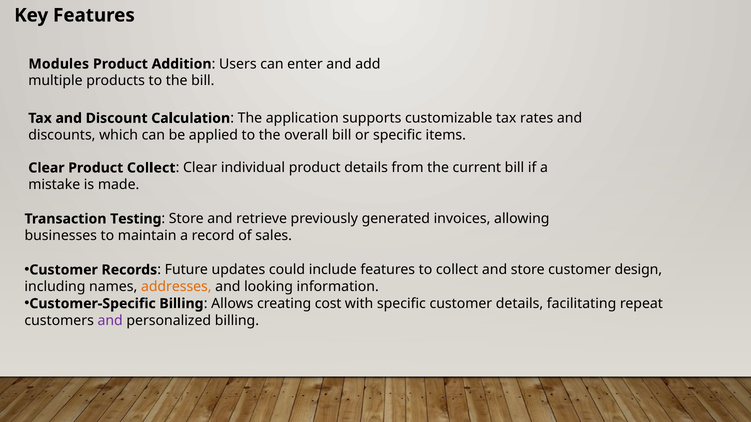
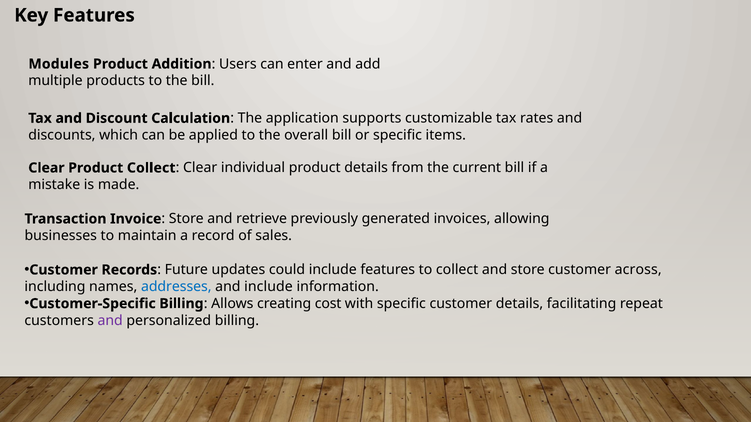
Testing: Testing -> Invoice
design: design -> across
addresses colour: orange -> blue
and looking: looking -> include
